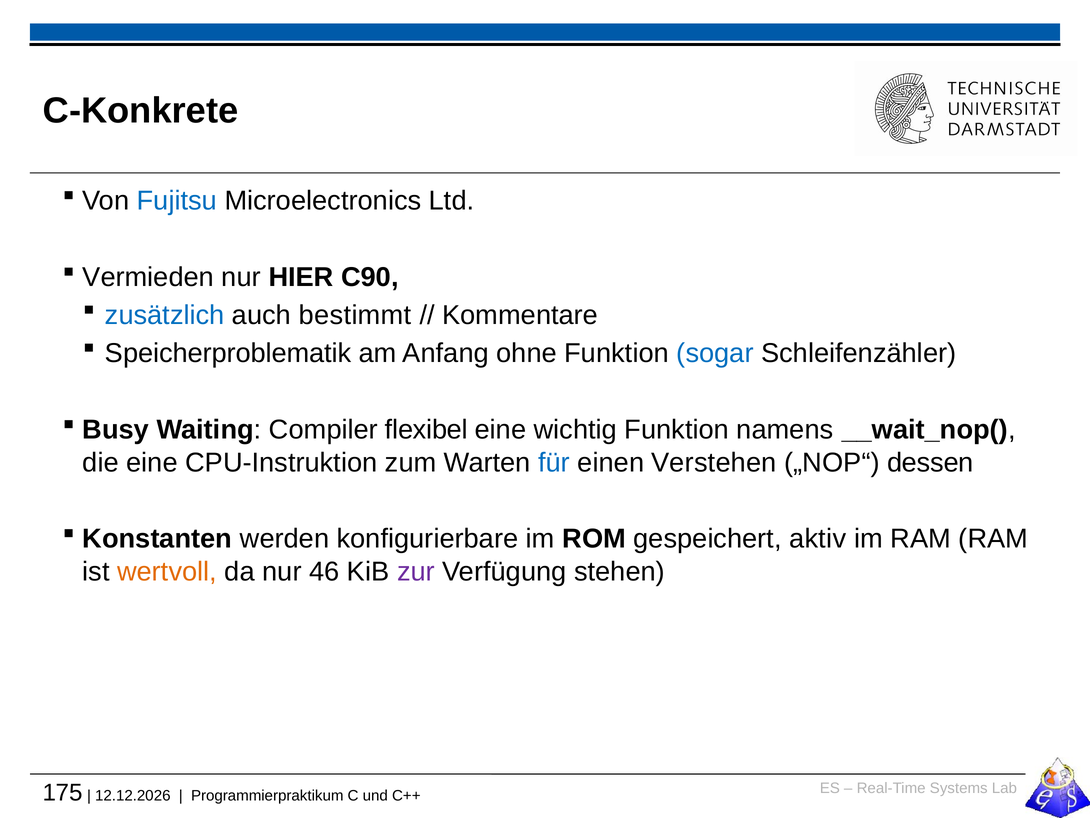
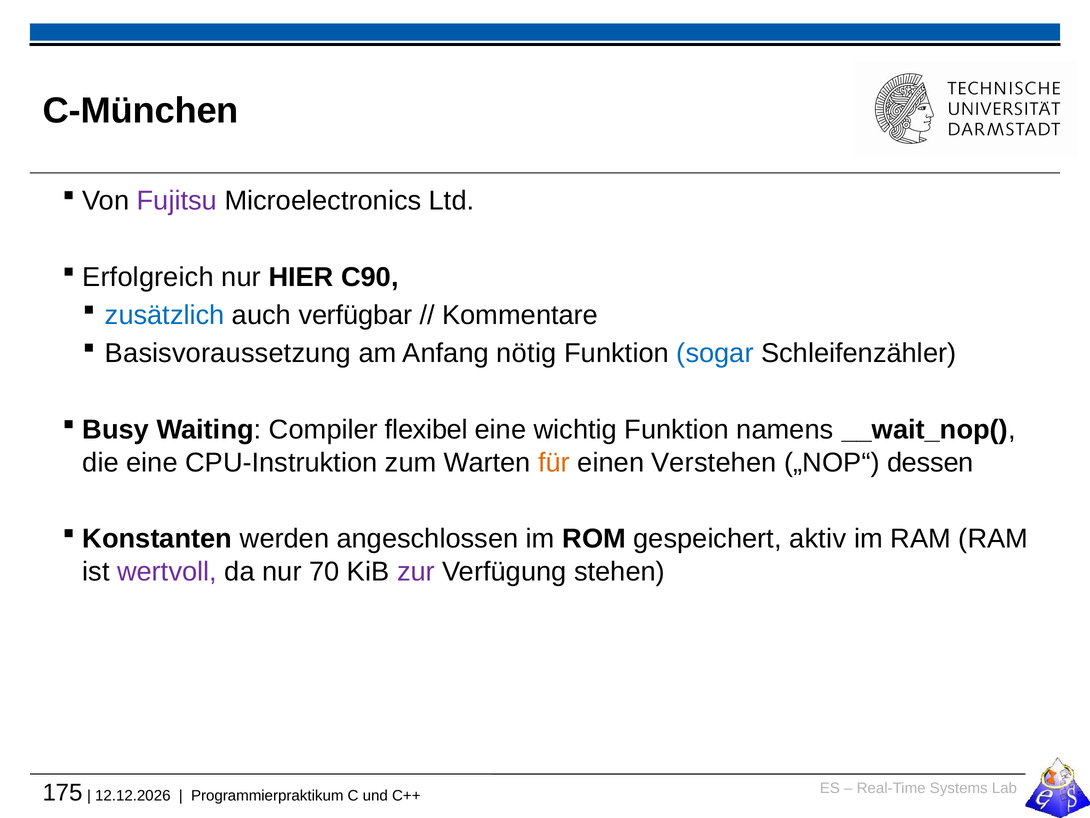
C-Konkrete: C-Konkrete -> C-München
Fujitsu colour: blue -> purple
Vermieden: Vermieden -> Erfolgreich
bestimmt: bestimmt -> verfügbar
Speicherproblematik: Speicherproblematik -> Basisvoraussetzung
ohne: ohne -> nötig
für colour: blue -> orange
konfigurierbare: konfigurierbare -> angeschlossen
wertvoll colour: orange -> purple
46: 46 -> 70
